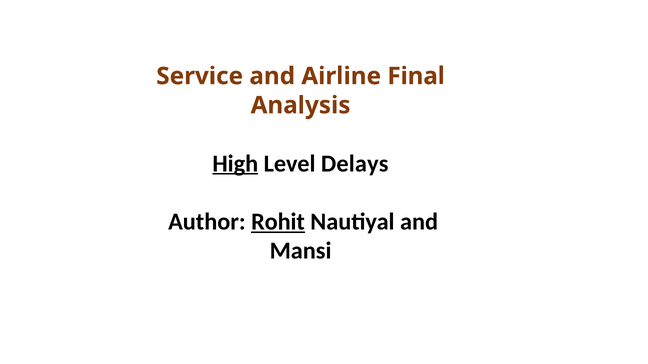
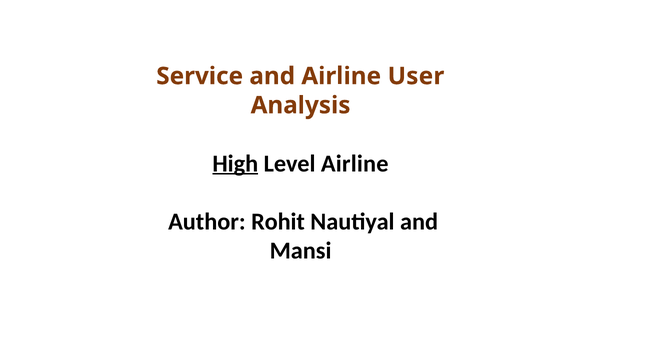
Final: Final -> User
Level Delays: Delays -> Airline
Rohit underline: present -> none
